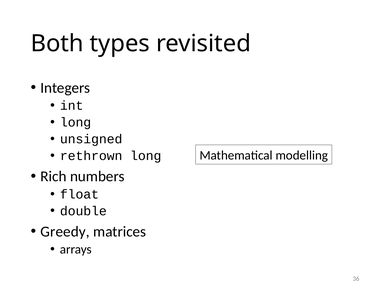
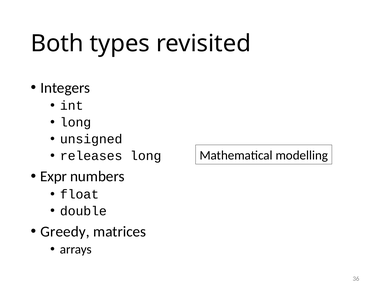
rethrown: rethrown -> releases
Rich: Rich -> Expr
